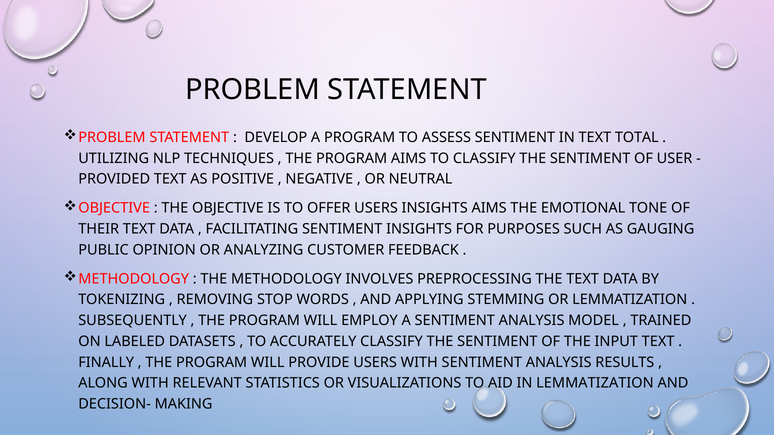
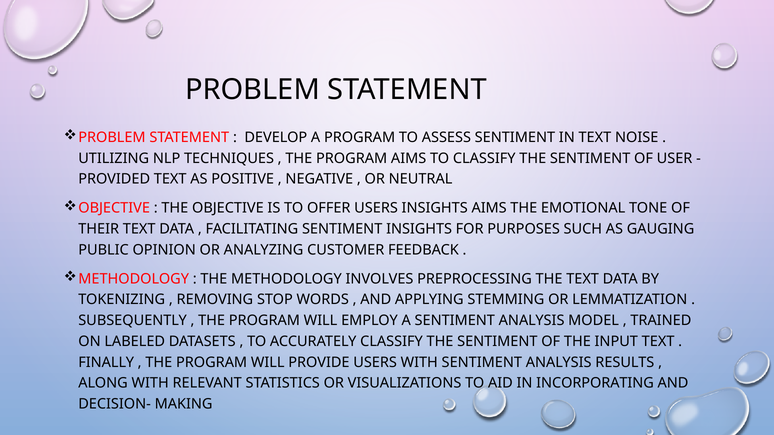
TOTAL: TOTAL -> NOISE
IN LEMMATIZATION: LEMMATIZATION -> INCORPORATING
